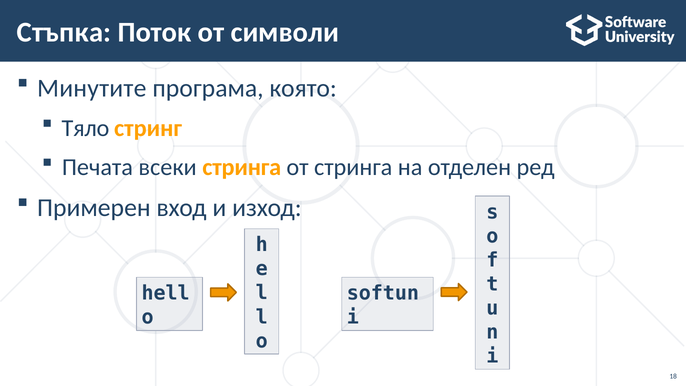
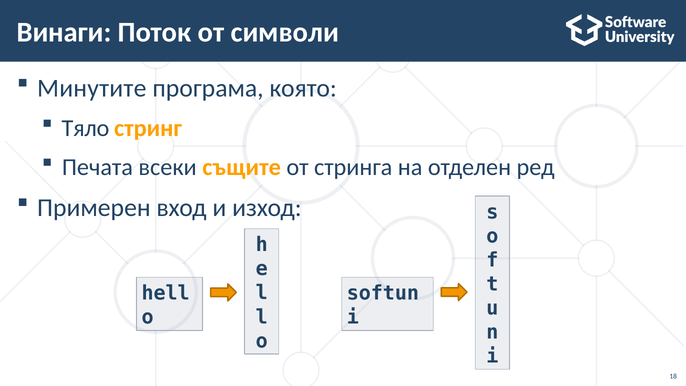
Стъпка: Стъпка -> Винаги
всеки стринга: стринга -> същите
